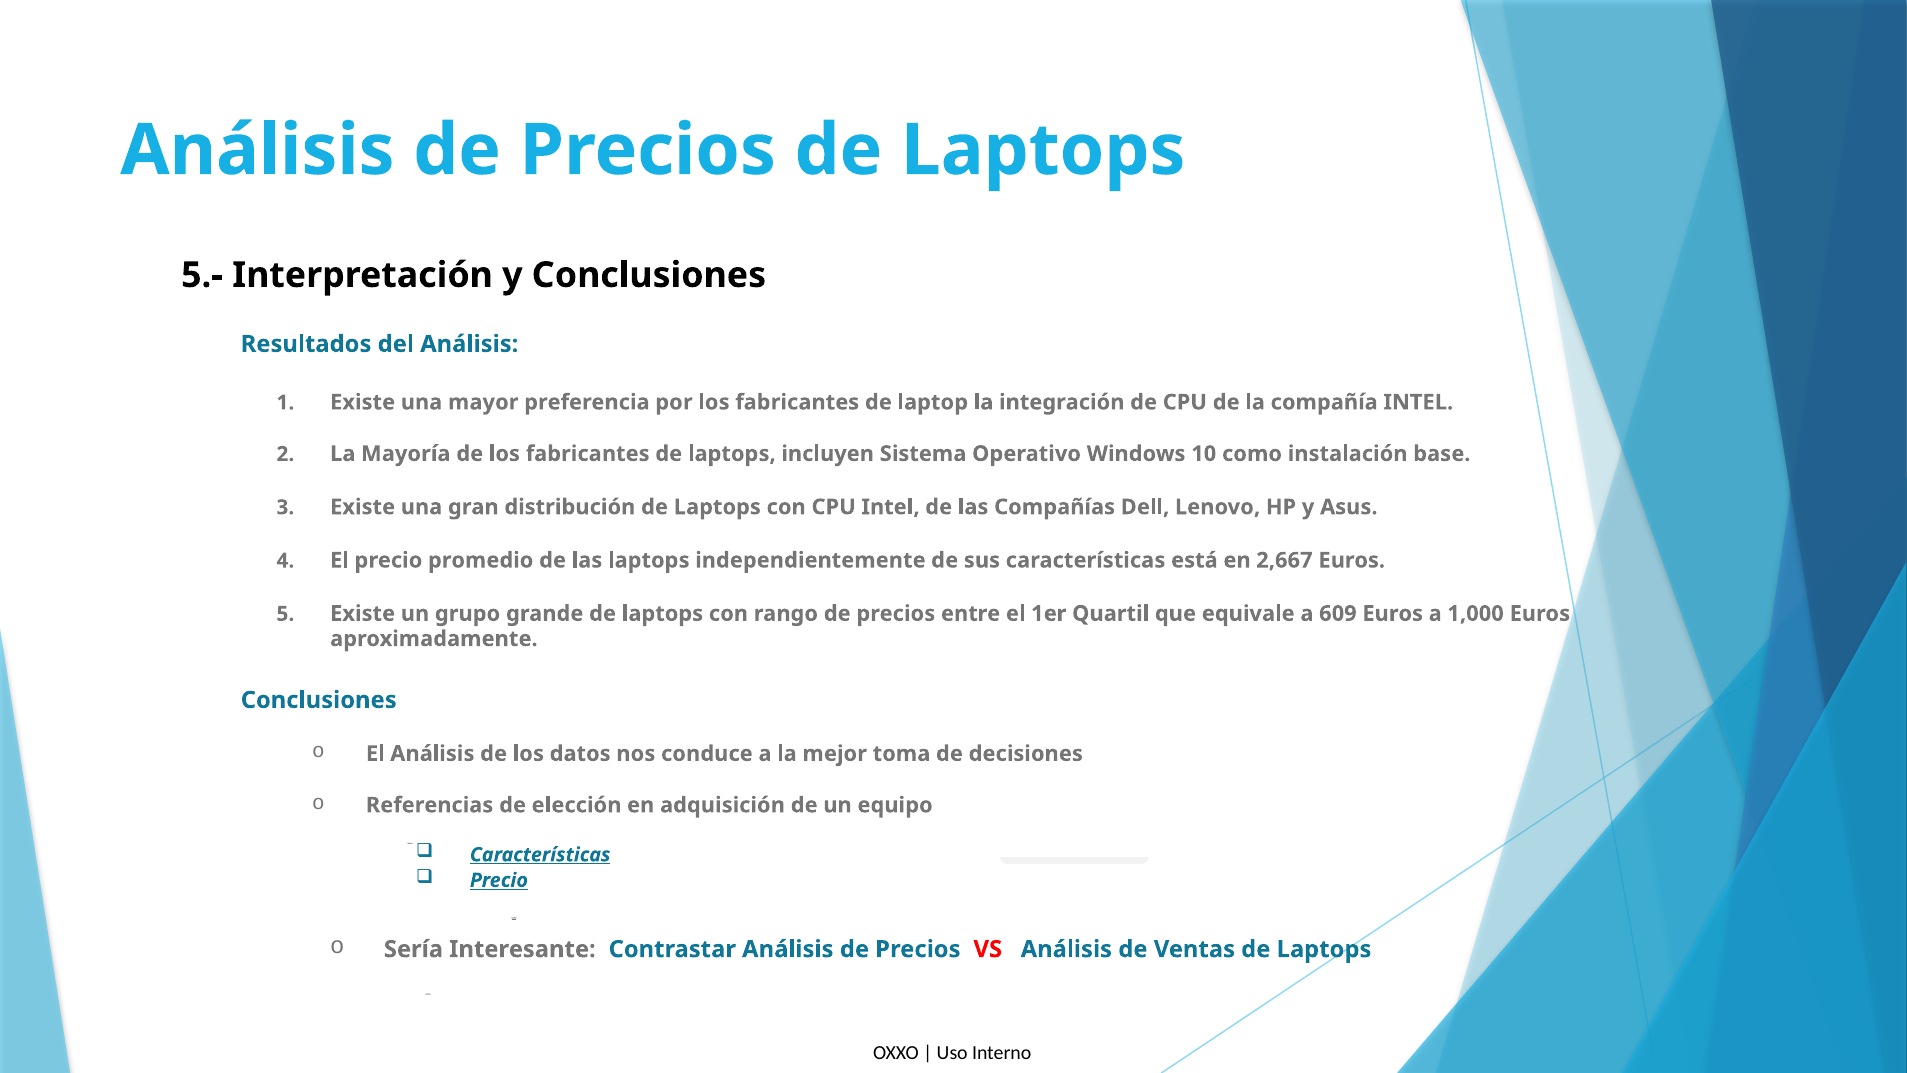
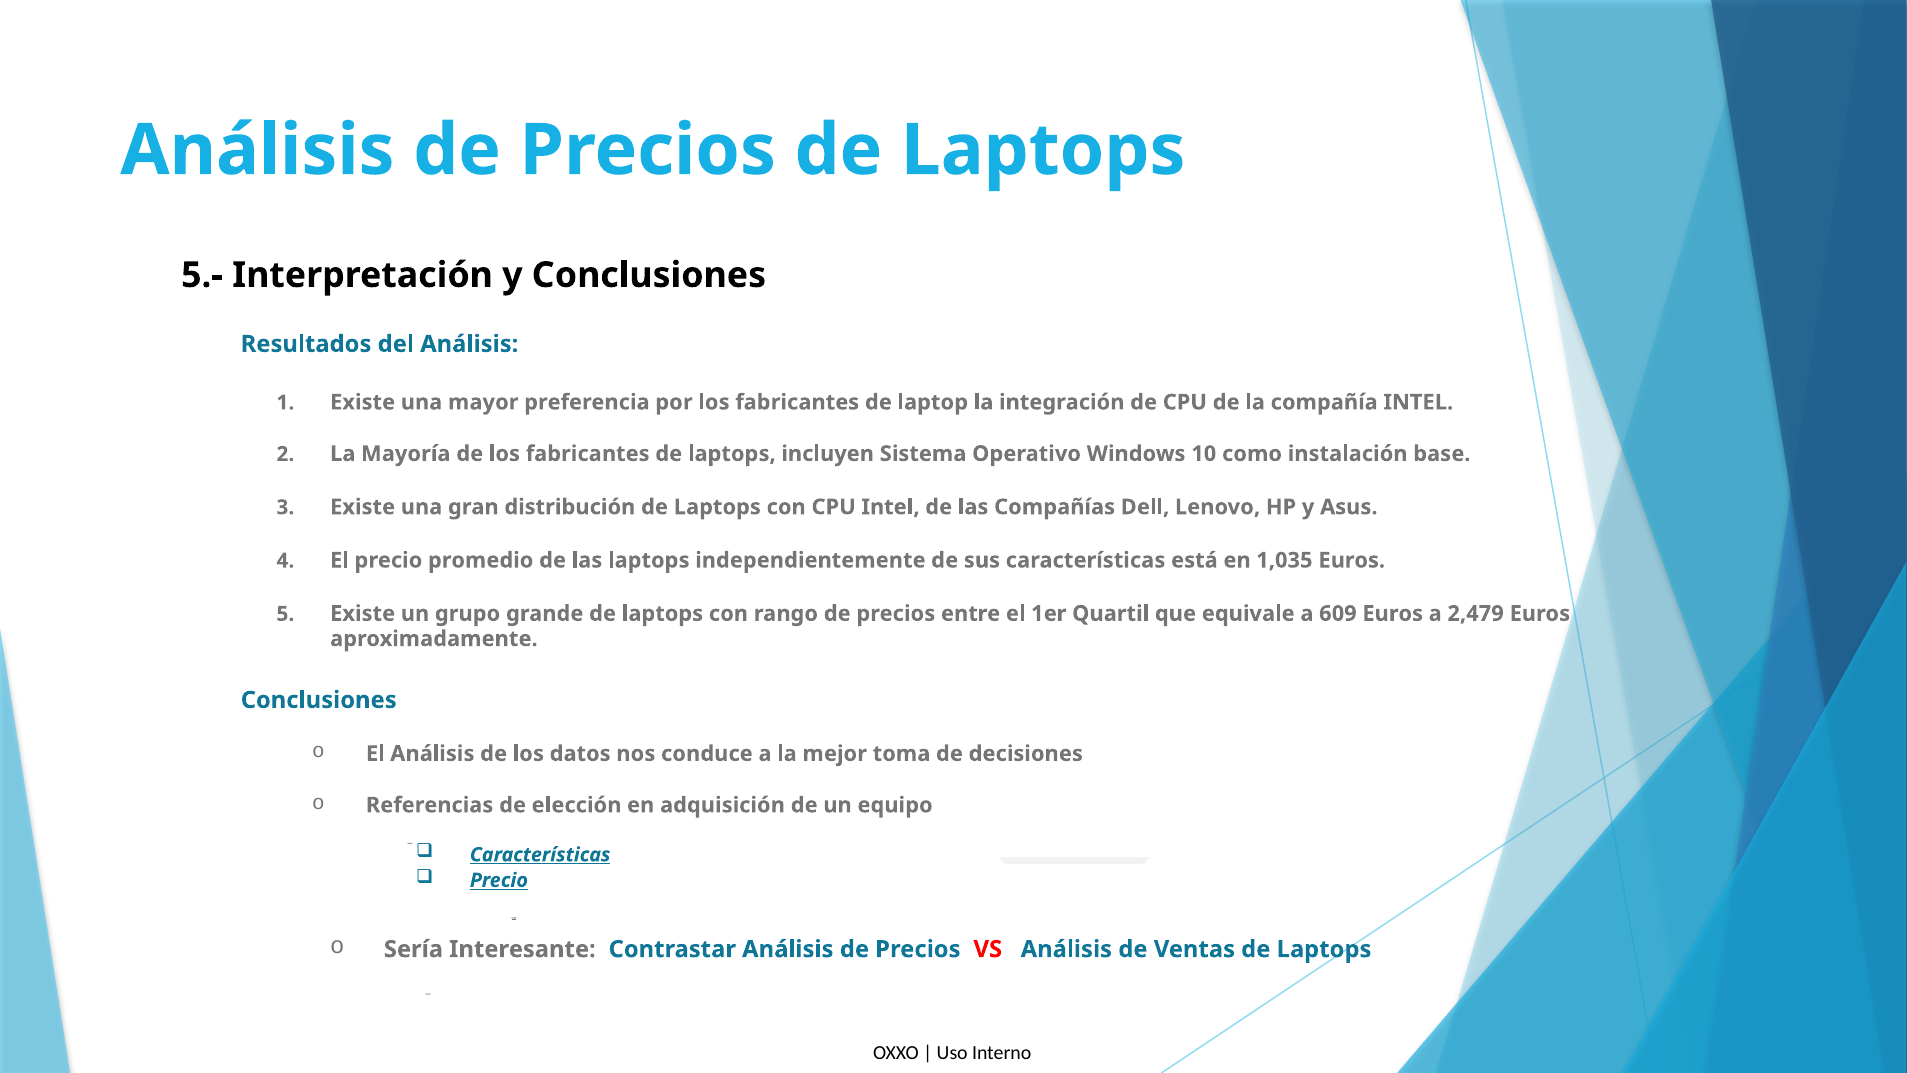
2,667: 2,667 -> 1,035
1,000: 1,000 -> 2,479
